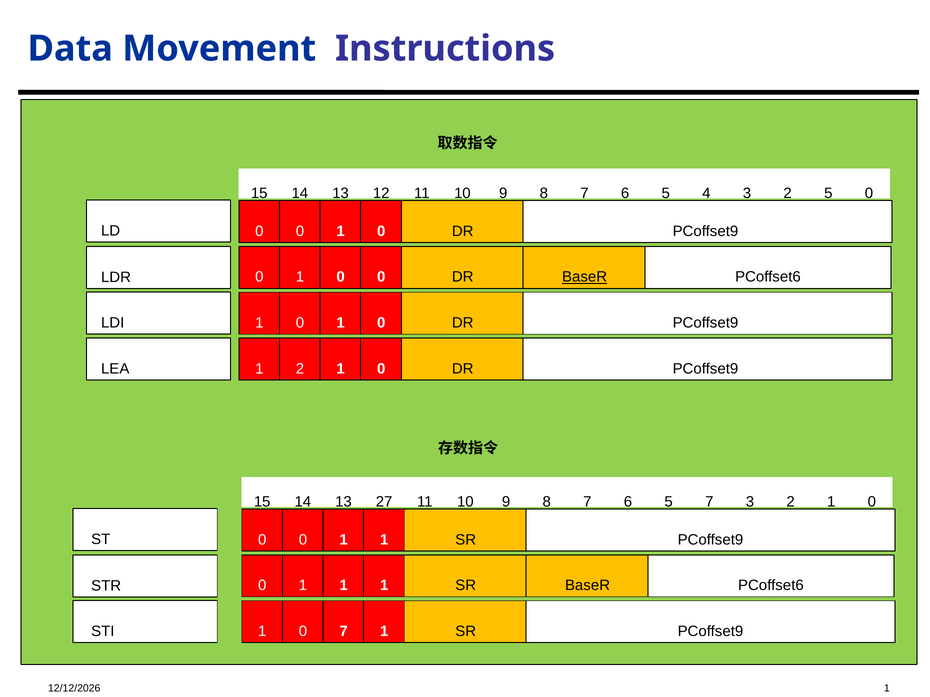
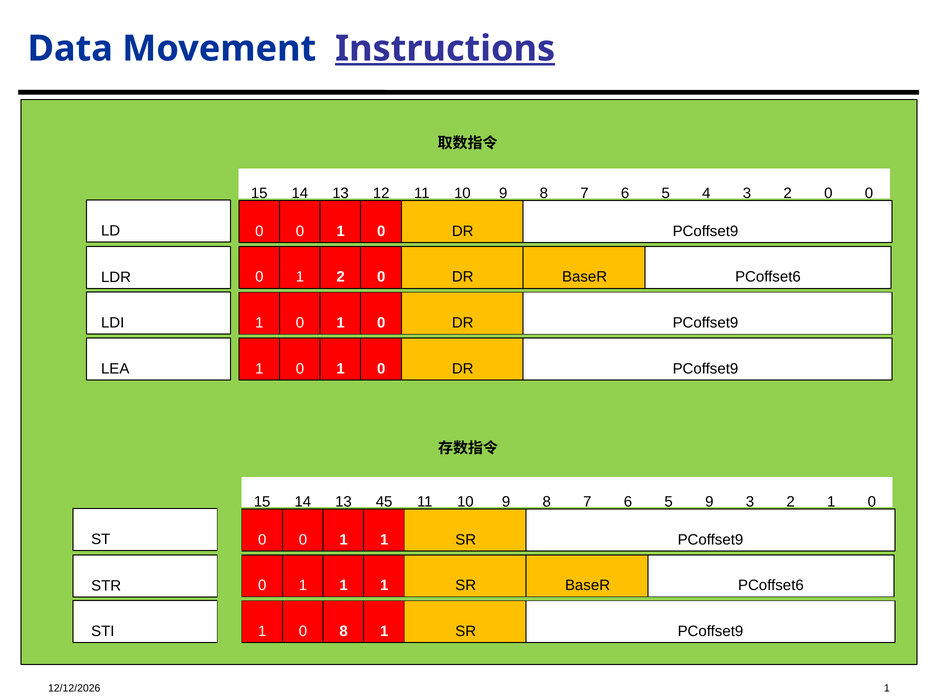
Instructions underline: none -> present
3 2 5: 5 -> 0
0 at (341, 277): 0 -> 2
BaseR at (585, 277) underline: present -> none
2 at (300, 369): 2 -> 0
27: 27 -> 45
5 7: 7 -> 9
0 7: 7 -> 8
